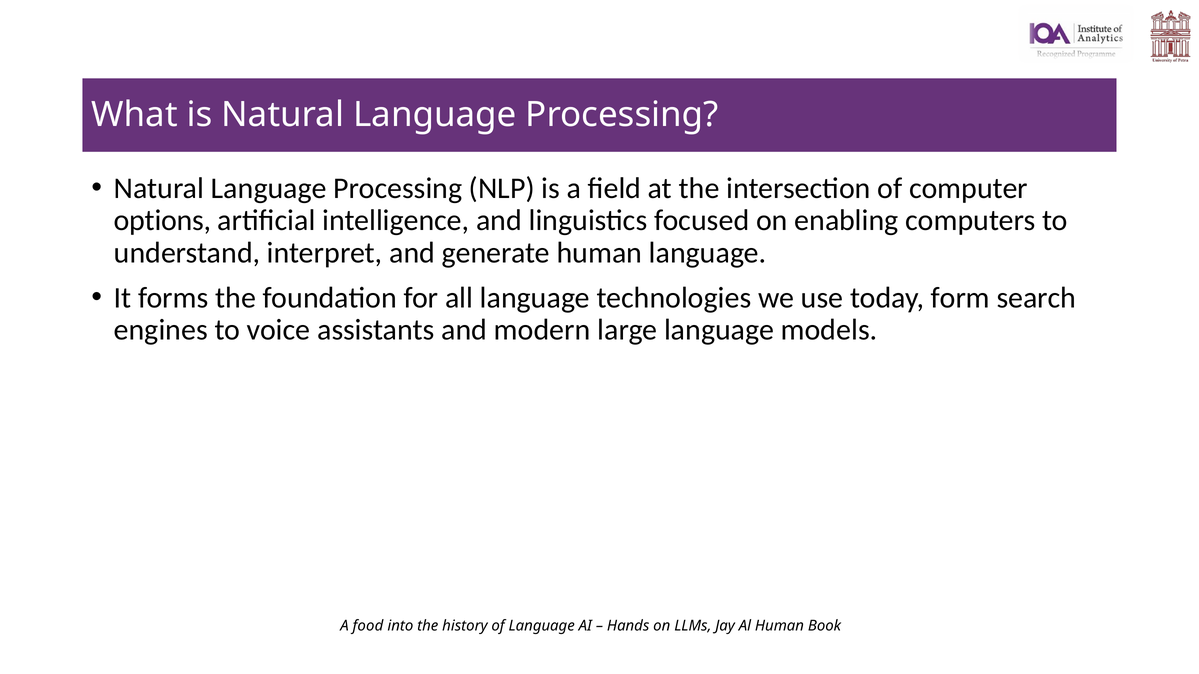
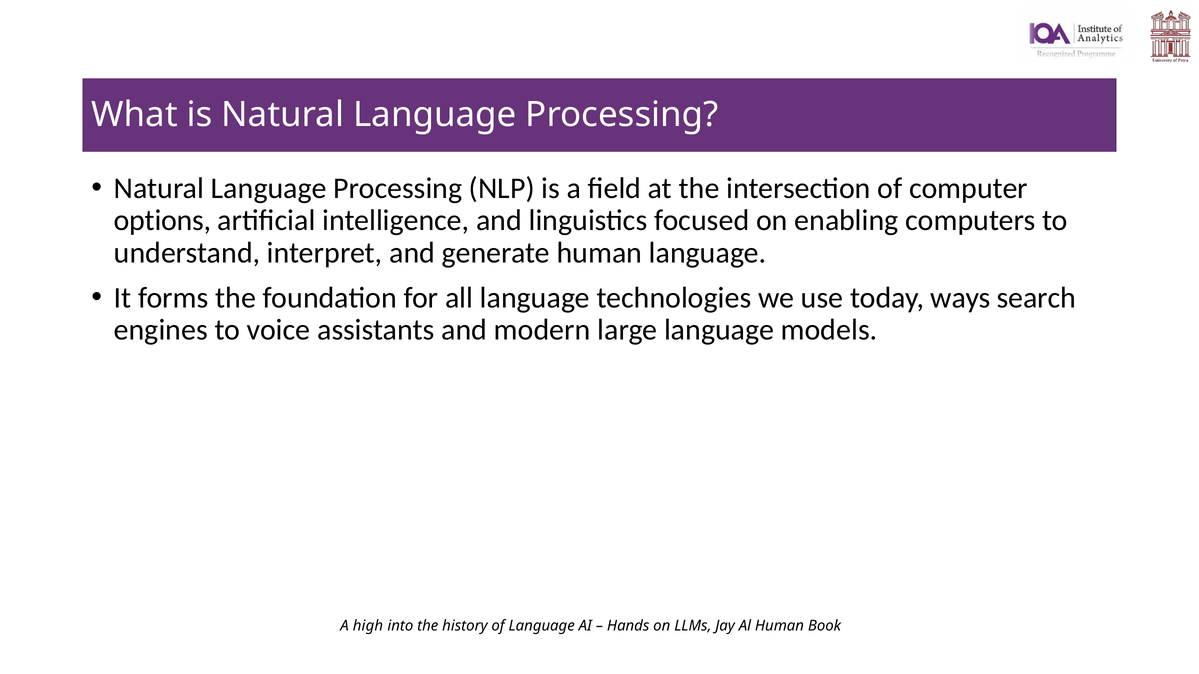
form: form -> ways
food: food -> high
